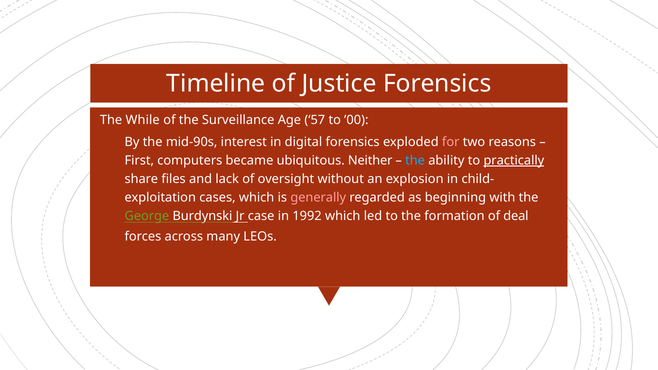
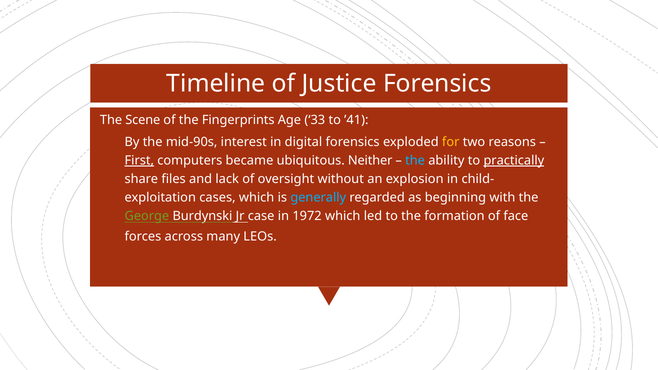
While: While -> Scene
Surveillance: Surveillance -> Fingerprints
57: 57 -> 33
’00: ’00 -> ’41
for colour: pink -> yellow
First underline: none -> present
generally colour: pink -> light blue
1992: 1992 -> 1972
deal: deal -> face
